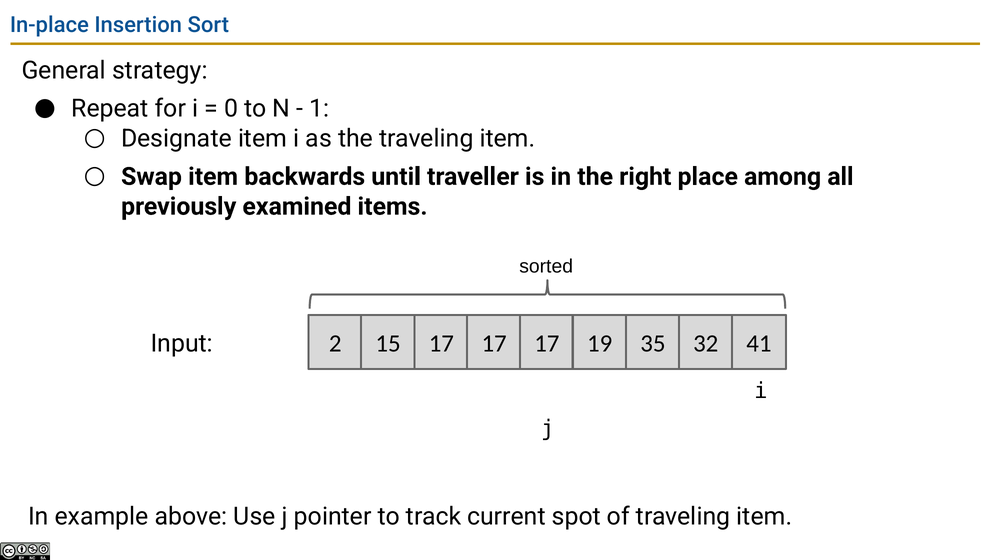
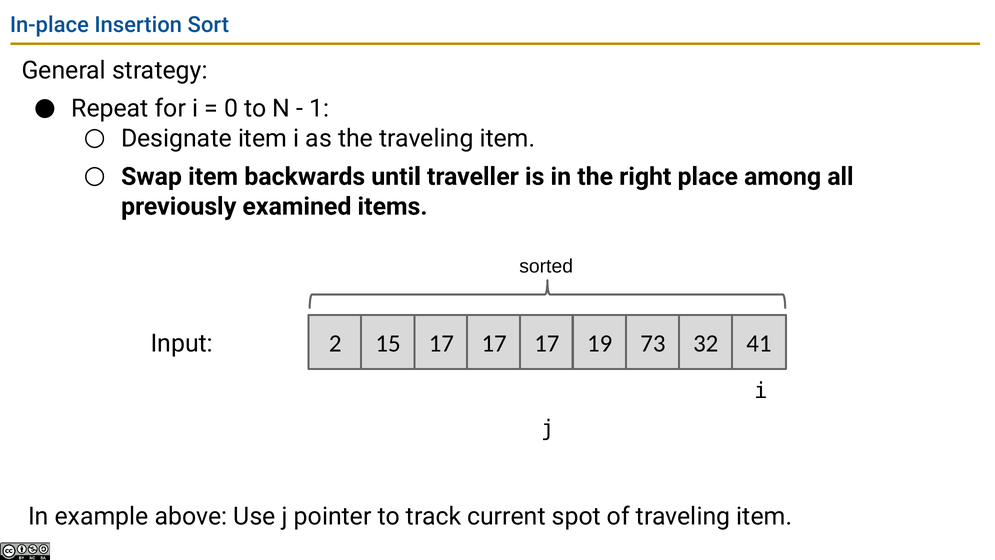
35: 35 -> 73
